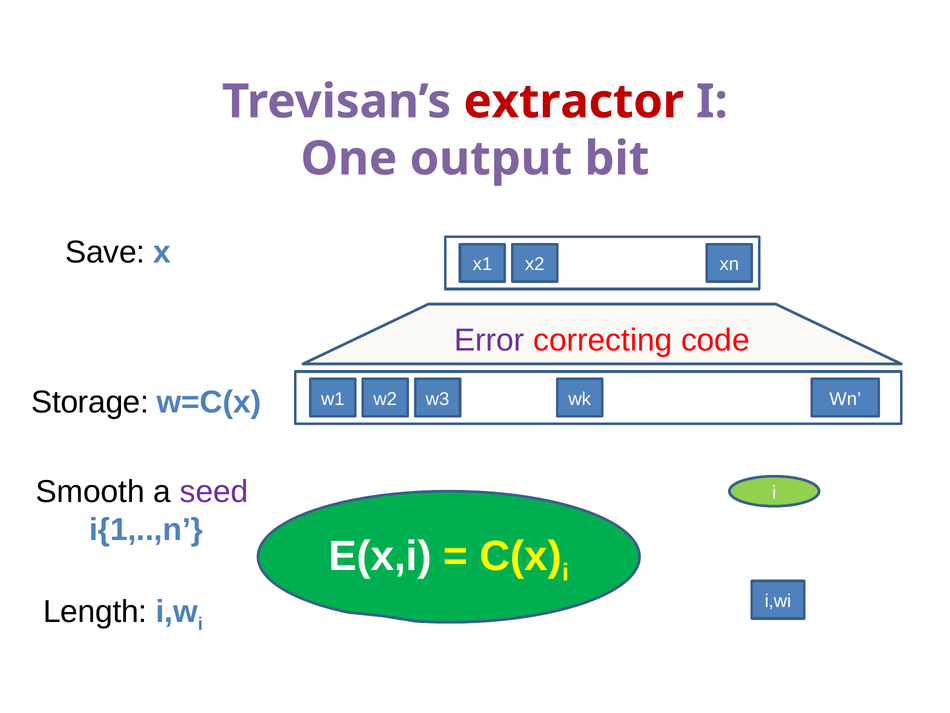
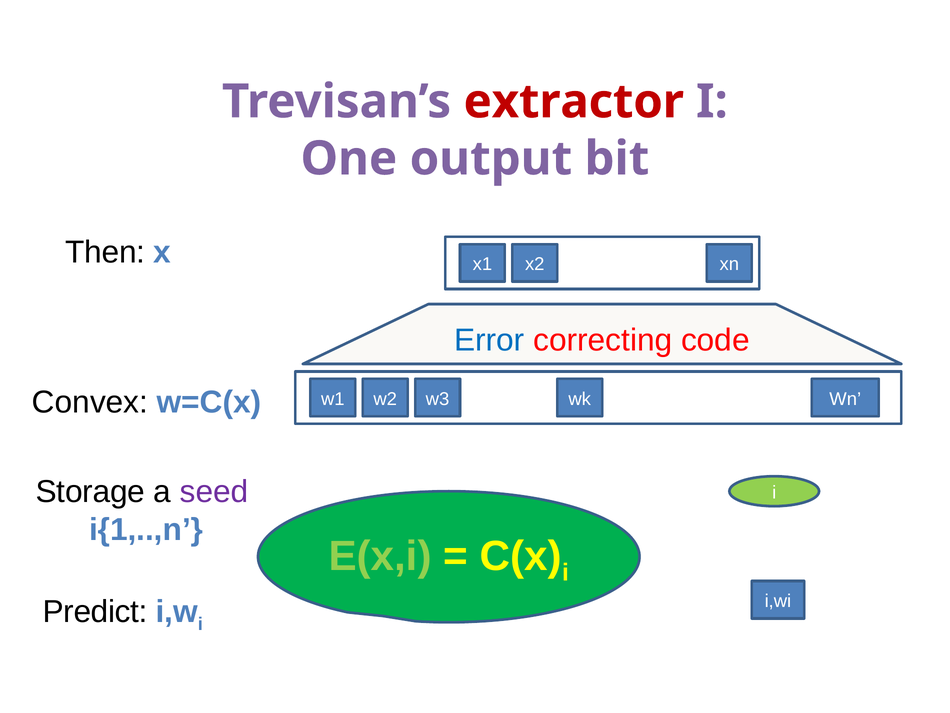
Save: Save -> Then
Error colour: purple -> blue
Storage: Storage -> Convex
Smooth: Smooth -> Storage
E(x,i colour: white -> light green
Length: Length -> Predict
